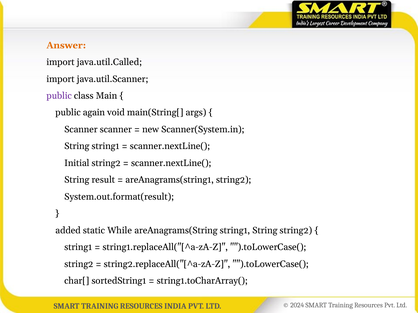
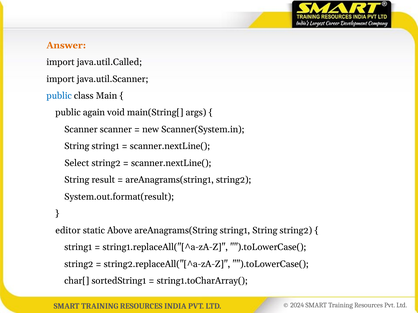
public at (59, 96) colour: purple -> blue
Initial: Initial -> Select
added: added -> editor
While: While -> Above
